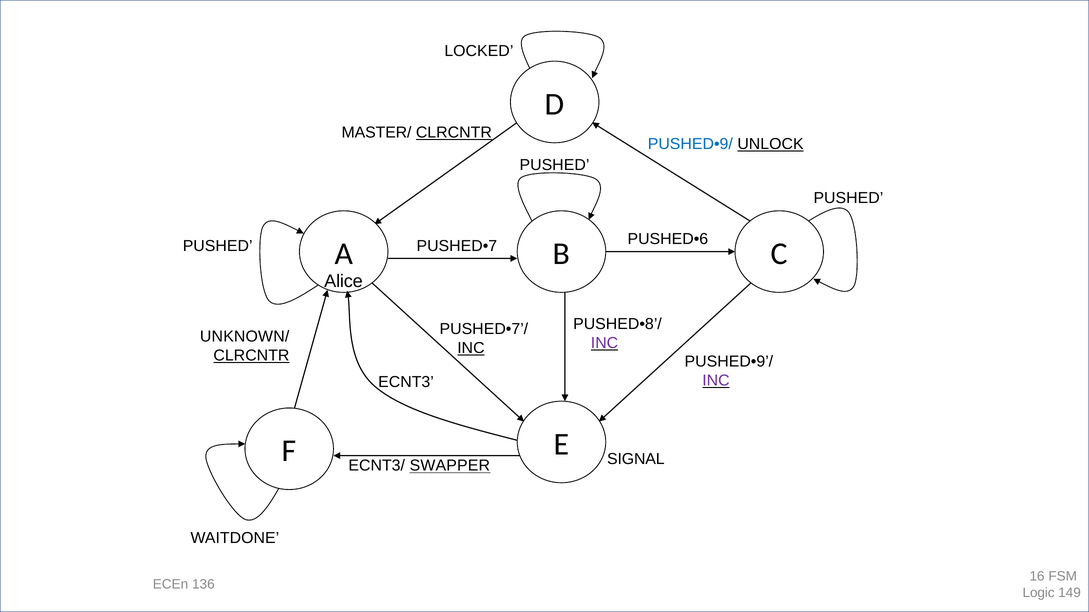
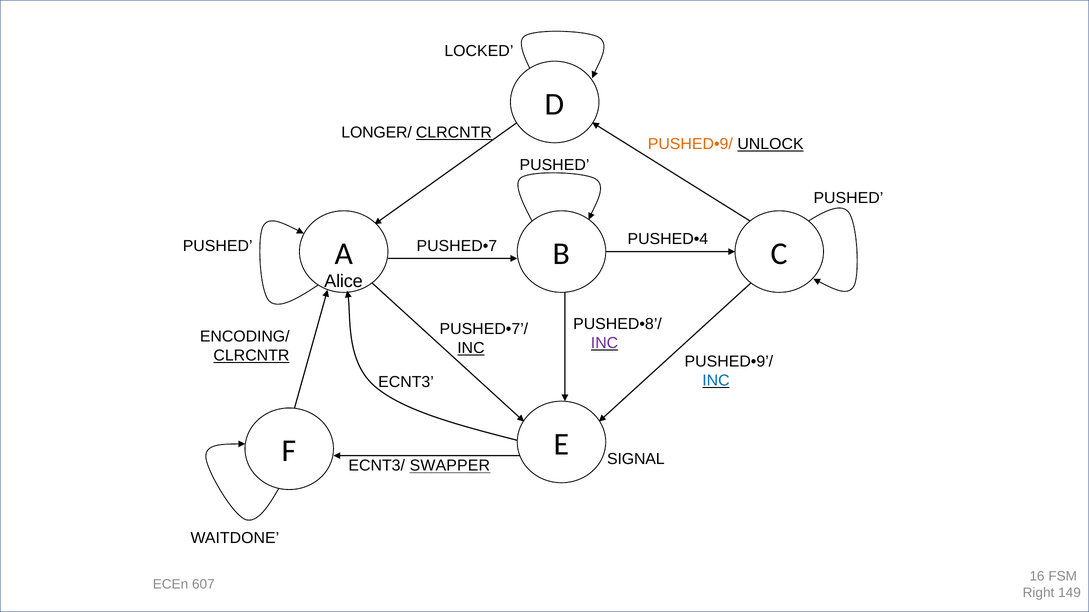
MASTER/: MASTER/ -> LONGER/
PUSHED•9/ colour: blue -> orange
PUSHED•6: PUSHED•6 -> PUSHED•4
UNKNOWN/: UNKNOWN/ -> ENCODING/
INC at (716, 381) colour: purple -> blue
136: 136 -> 607
Logic: Logic -> Right
